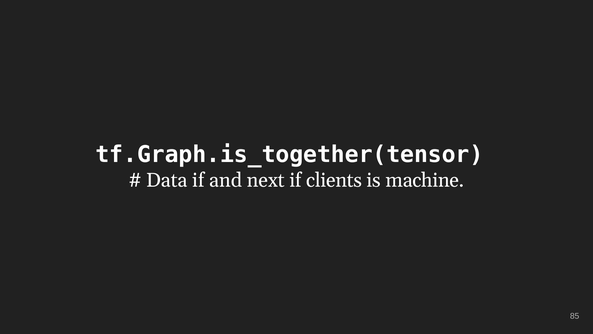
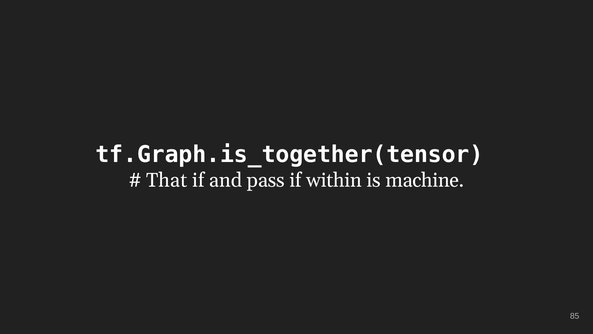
Data: Data -> That
next: next -> pass
clients: clients -> within
